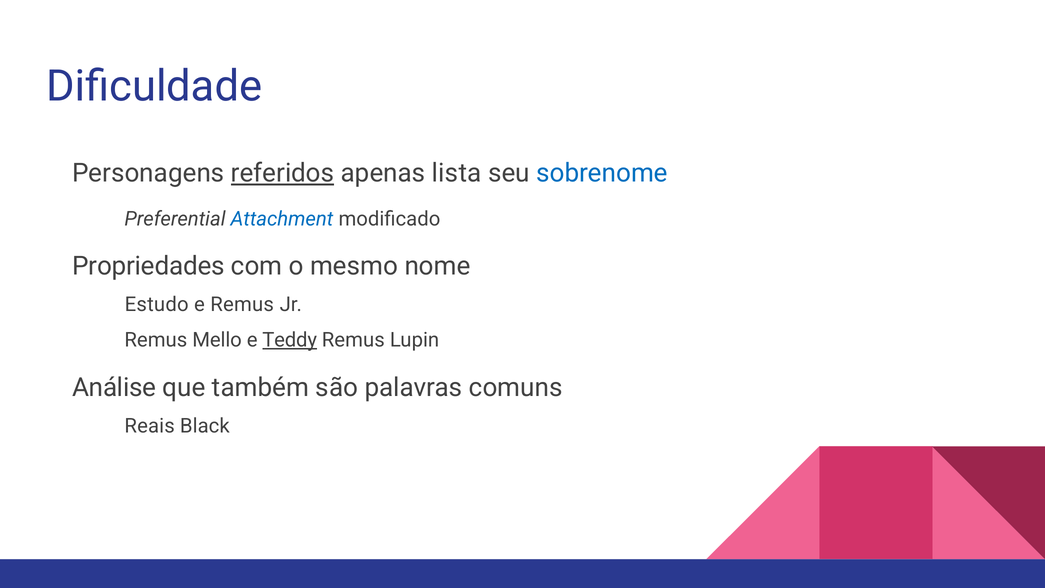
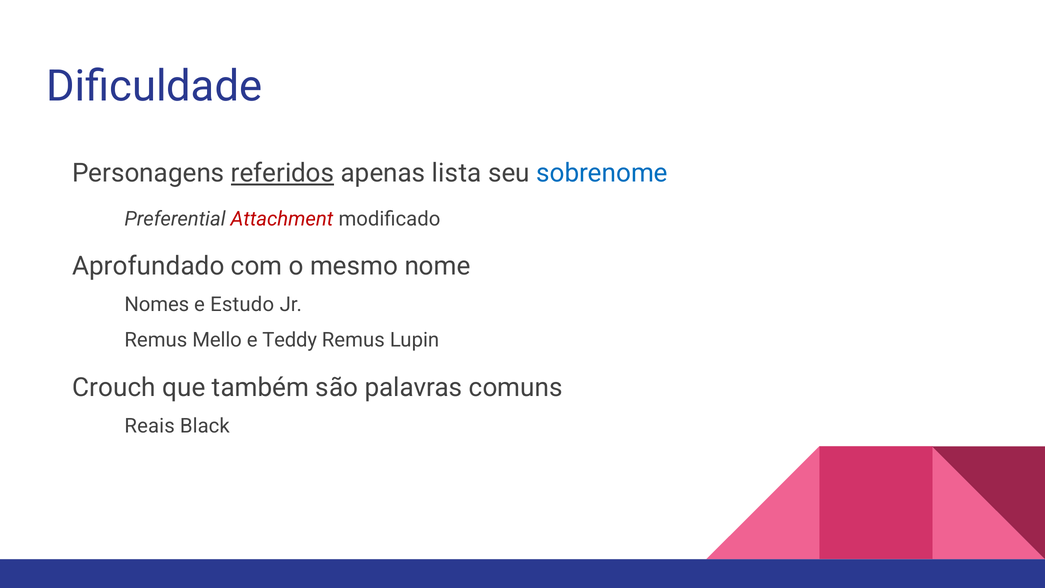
Attachment colour: blue -> red
Propriedades: Propriedades -> Aprofundado
Estudo: Estudo -> Nomes
e Remus: Remus -> Estudo
Teddy underline: present -> none
Análise: Análise -> Crouch
